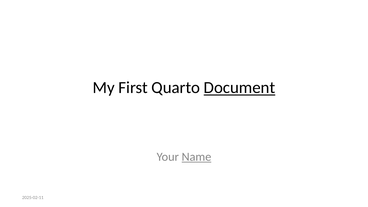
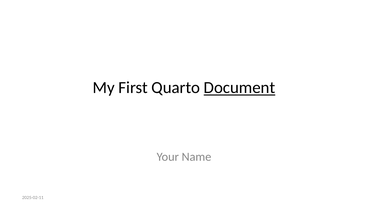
Name underline: present -> none
